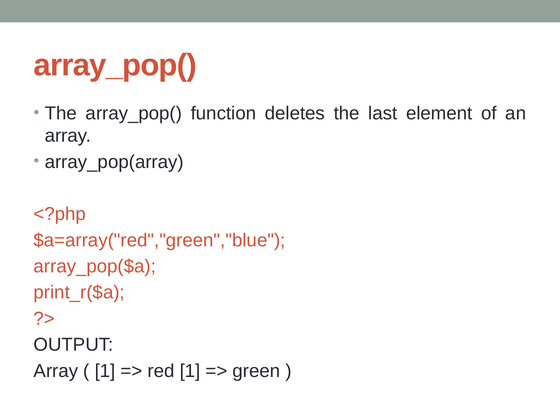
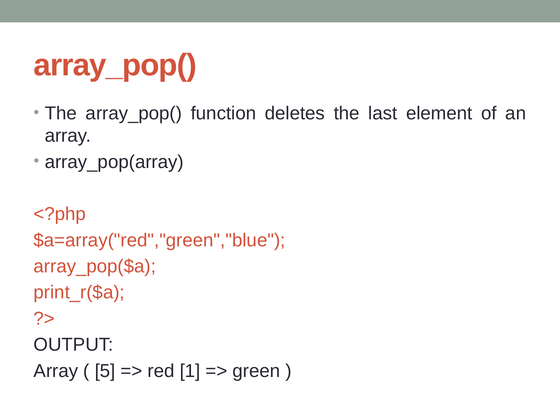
1 at (105, 371): 1 -> 5
